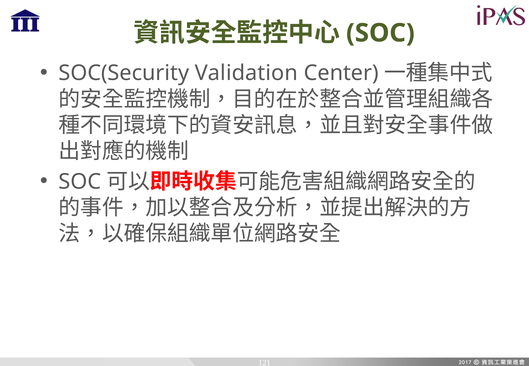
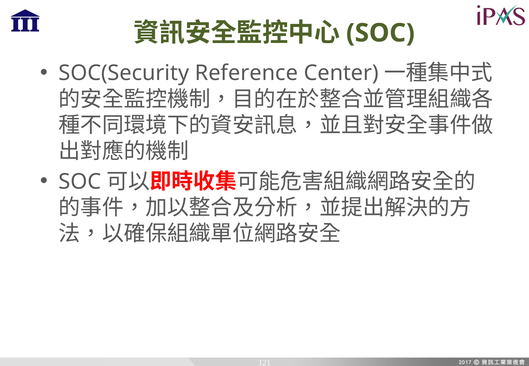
Validation: Validation -> Reference
